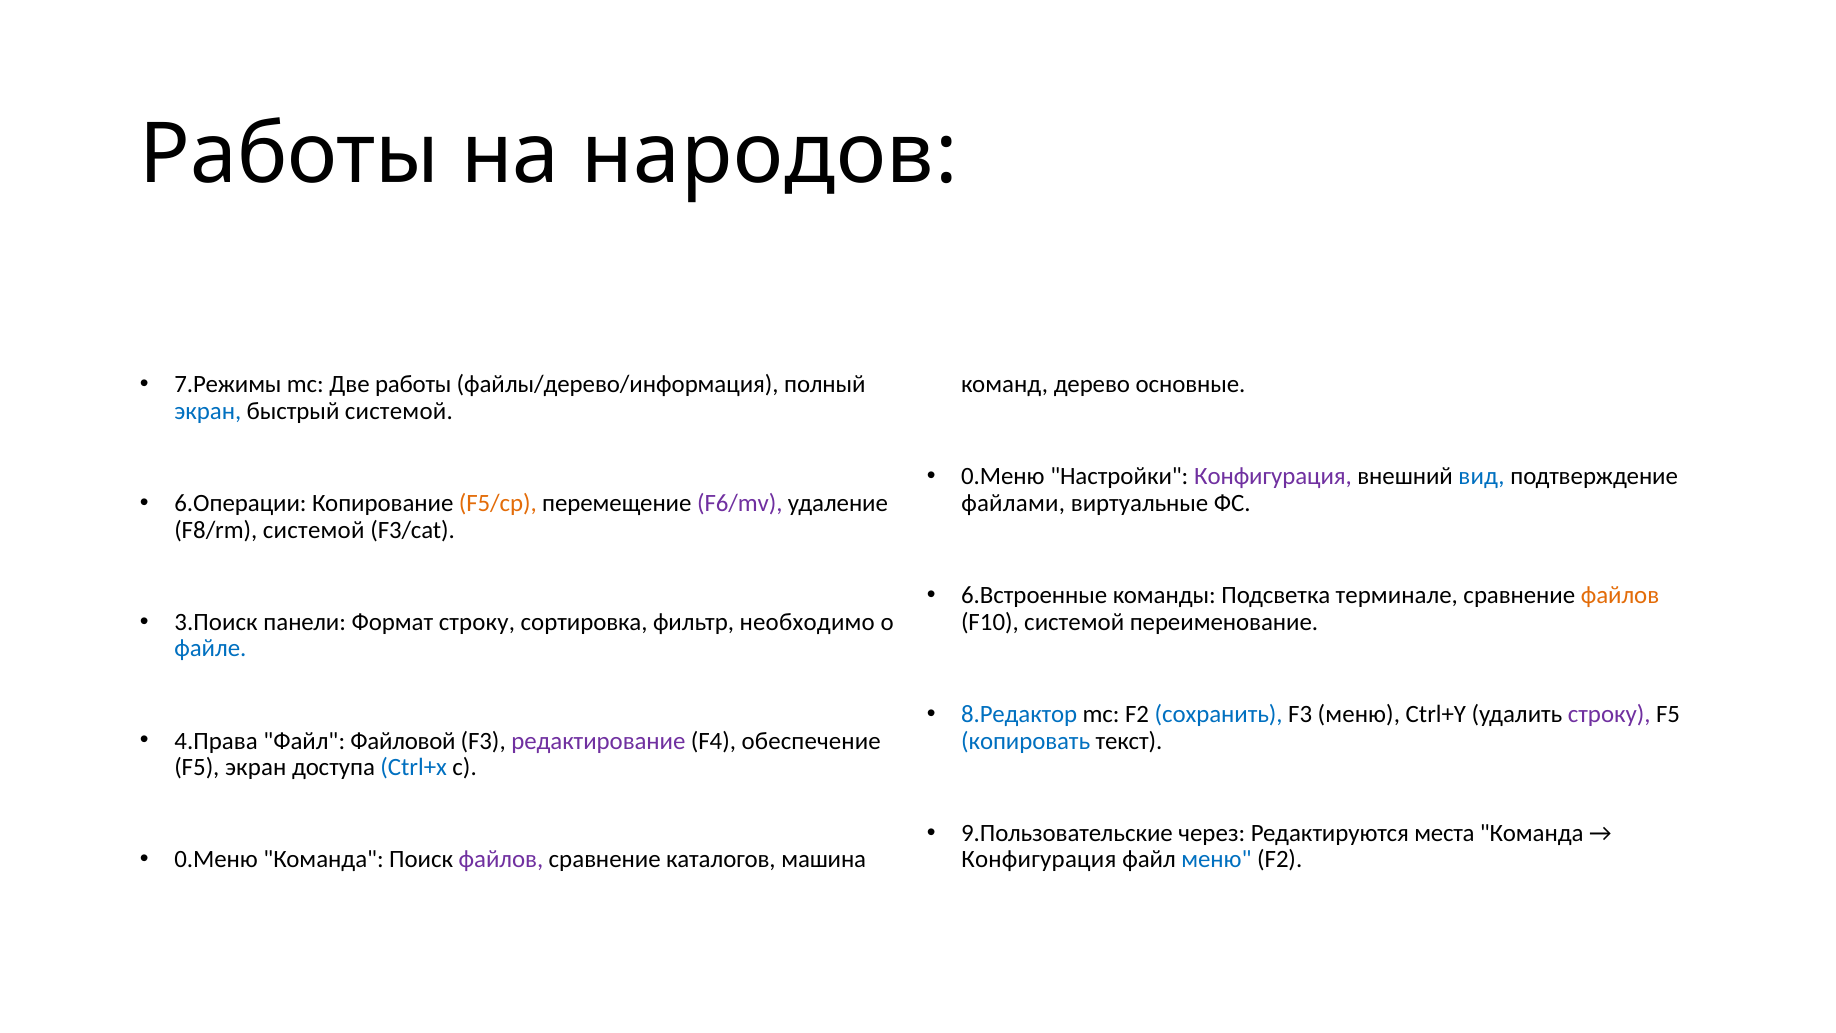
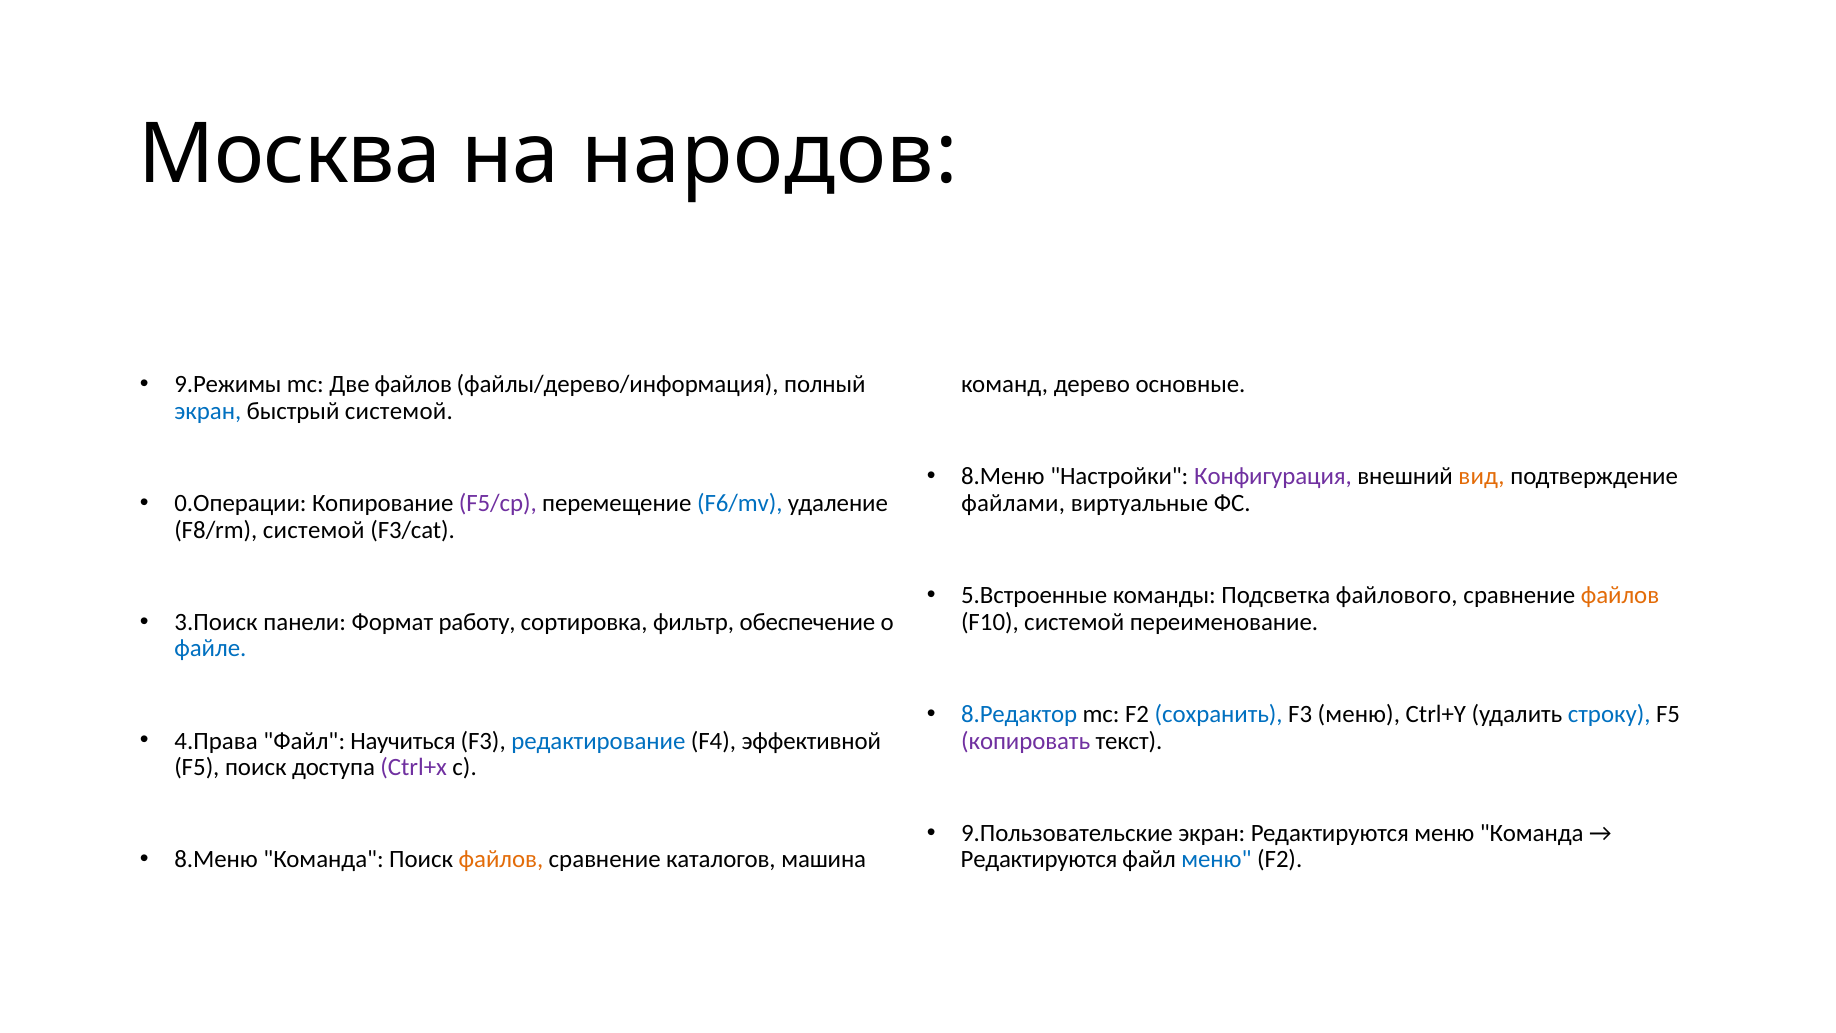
Работы at (290, 154): Работы -> Москва
7.Режимы: 7.Режимы -> 9.Режимы
Две работы: работы -> файлов
0.Меню at (1003, 476): 0.Меню -> 8.Меню
вид colour: blue -> orange
6.Операции: 6.Операции -> 0.Операции
F5/cp colour: orange -> purple
F6/mv colour: purple -> blue
6.Встроенные: 6.Встроенные -> 5.Встроенные
терминале: терминале -> файлового
Формат строку: строку -> работу
необходимо: необходимо -> обеспечение
строку at (1609, 714) colour: purple -> blue
Файловой: Файловой -> Научиться
редактирование colour: purple -> blue
обеспечение: обеспечение -> эффективной
копировать colour: blue -> purple
F5 экран: экран -> поиск
Ctrl+x colour: blue -> purple
9.Пользовательские через: через -> экран
Редактируются места: места -> меню
0.Меню at (216, 860): 0.Меню -> 8.Меню
файлов at (501, 860) colour: purple -> orange
Конфигурация at (1039, 860): Конфигурация -> Редактируются
